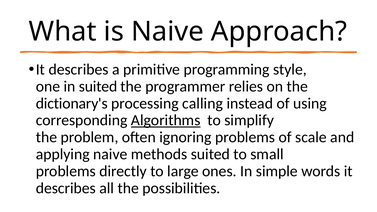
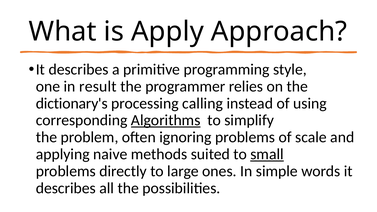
Naive at (167, 32): Naive -> Apply
in suited: suited -> result
small underline: none -> present
